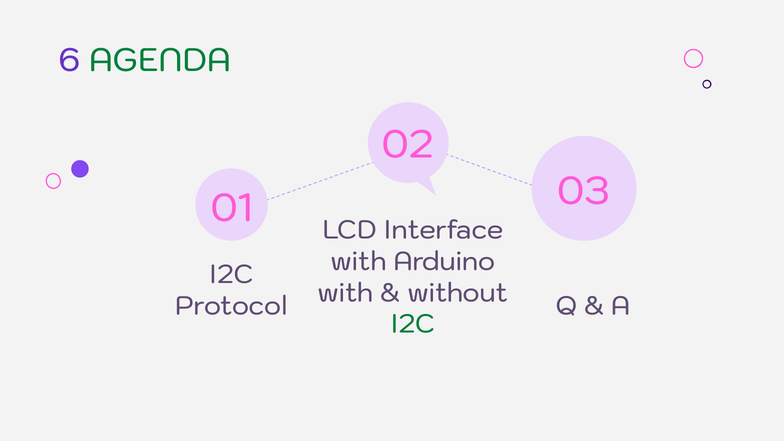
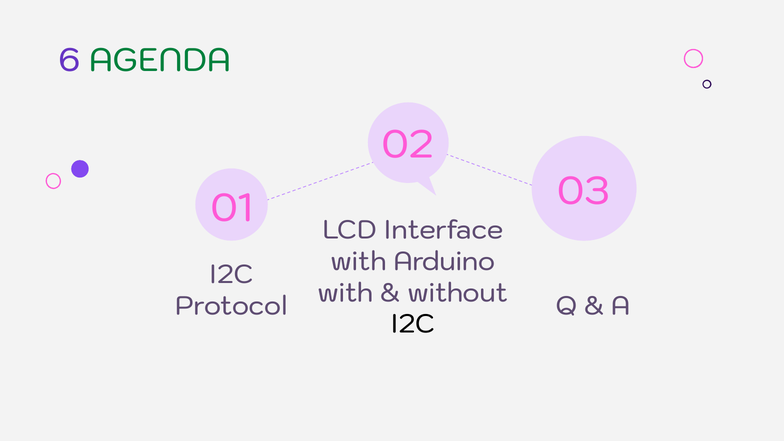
I2C at (413, 324) colour: green -> black
